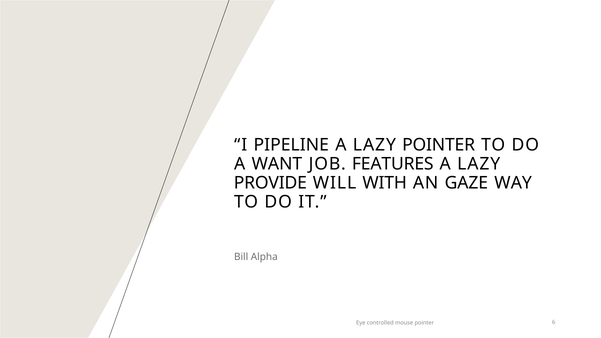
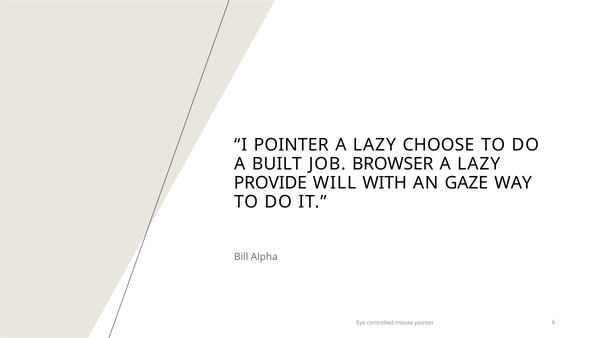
I PIPELINE: PIPELINE -> POINTER
LAZY POINTER: POINTER -> CHOOSE
WANT: WANT -> BUILT
FEATURES: FEATURES -> BROWSER
